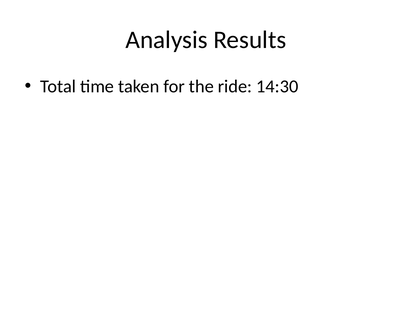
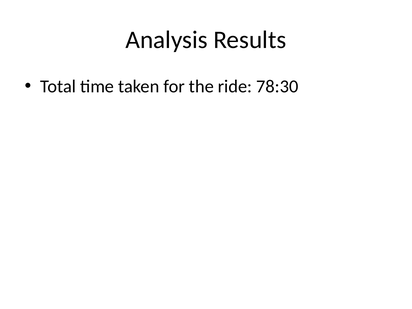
14:30: 14:30 -> 78:30
